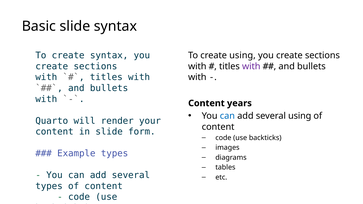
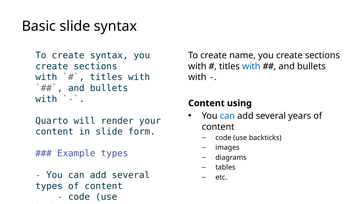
create using: using -> name
with at (251, 66) colour: purple -> blue
years: years -> using
several using: using -> years
